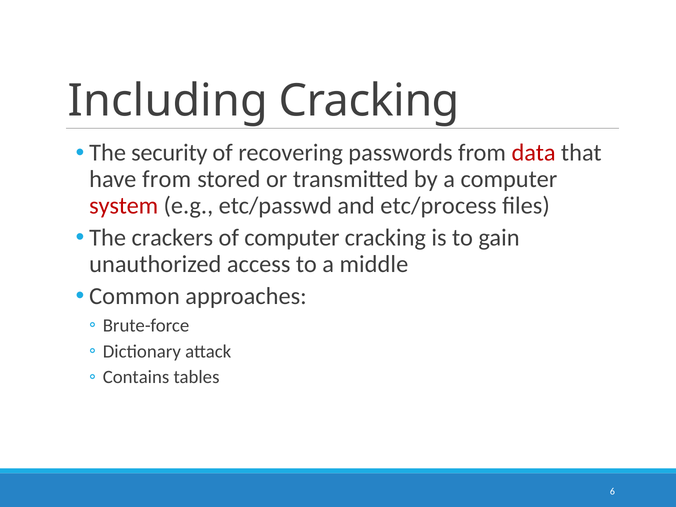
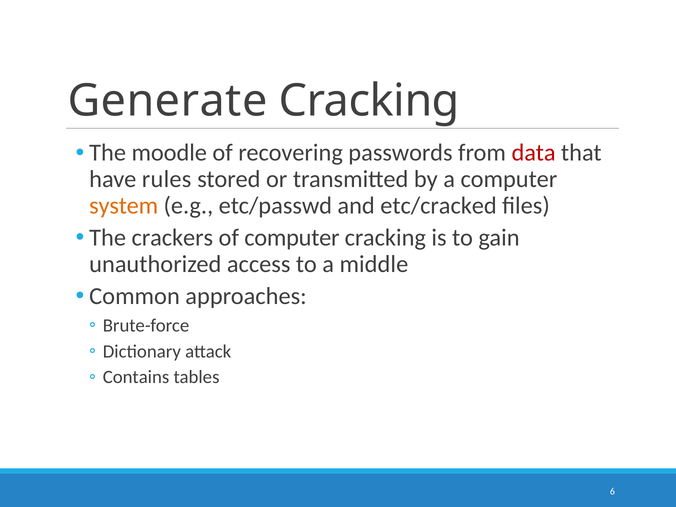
Including: Including -> Generate
security: security -> moodle
have from: from -> rules
system colour: red -> orange
etc/process: etc/process -> etc/cracked
